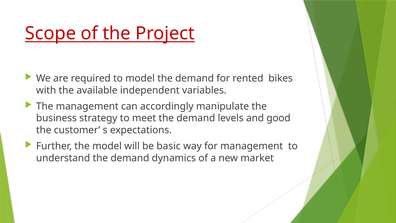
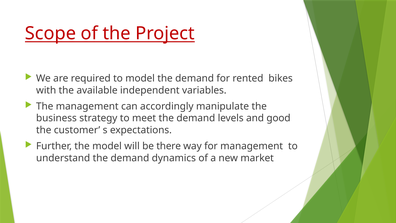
basic: basic -> there
